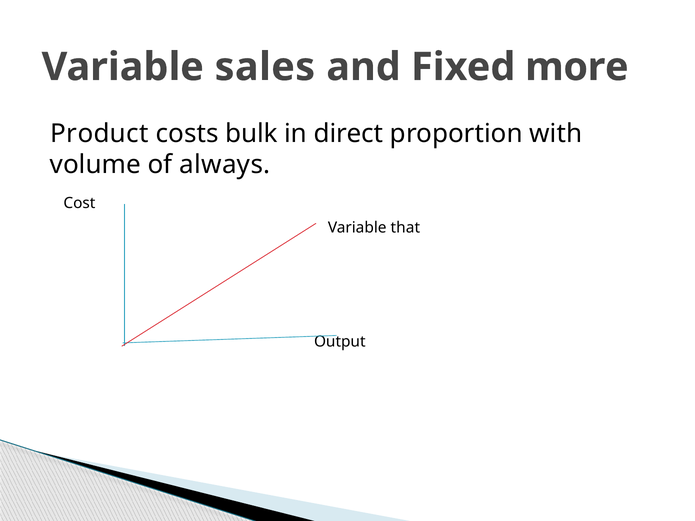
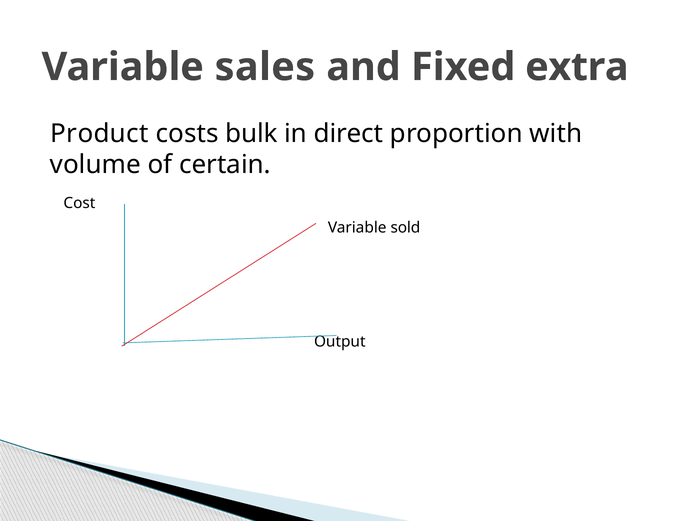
more: more -> extra
always: always -> certain
that: that -> sold
